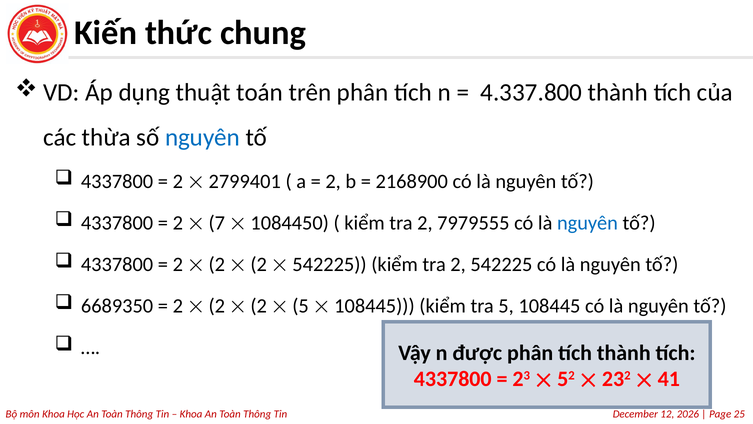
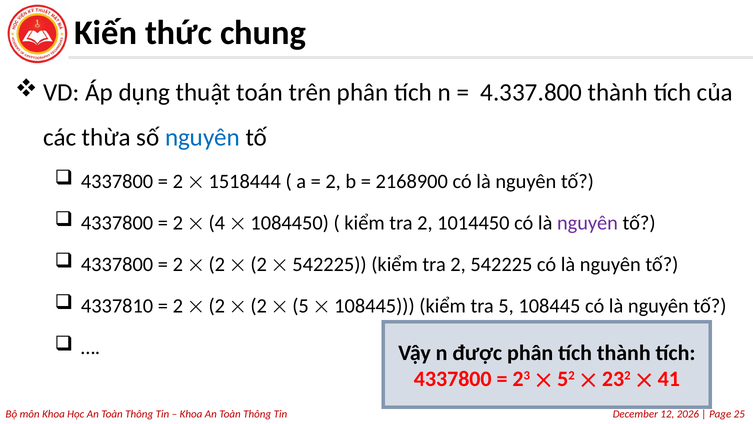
2799401: 2799401 -> 1518444
7: 7 -> 4
7979555: 7979555 -> 1014450
nguyên at (587, 223) colour: blue -> purple
6689350: 6689350 -> 4337810
